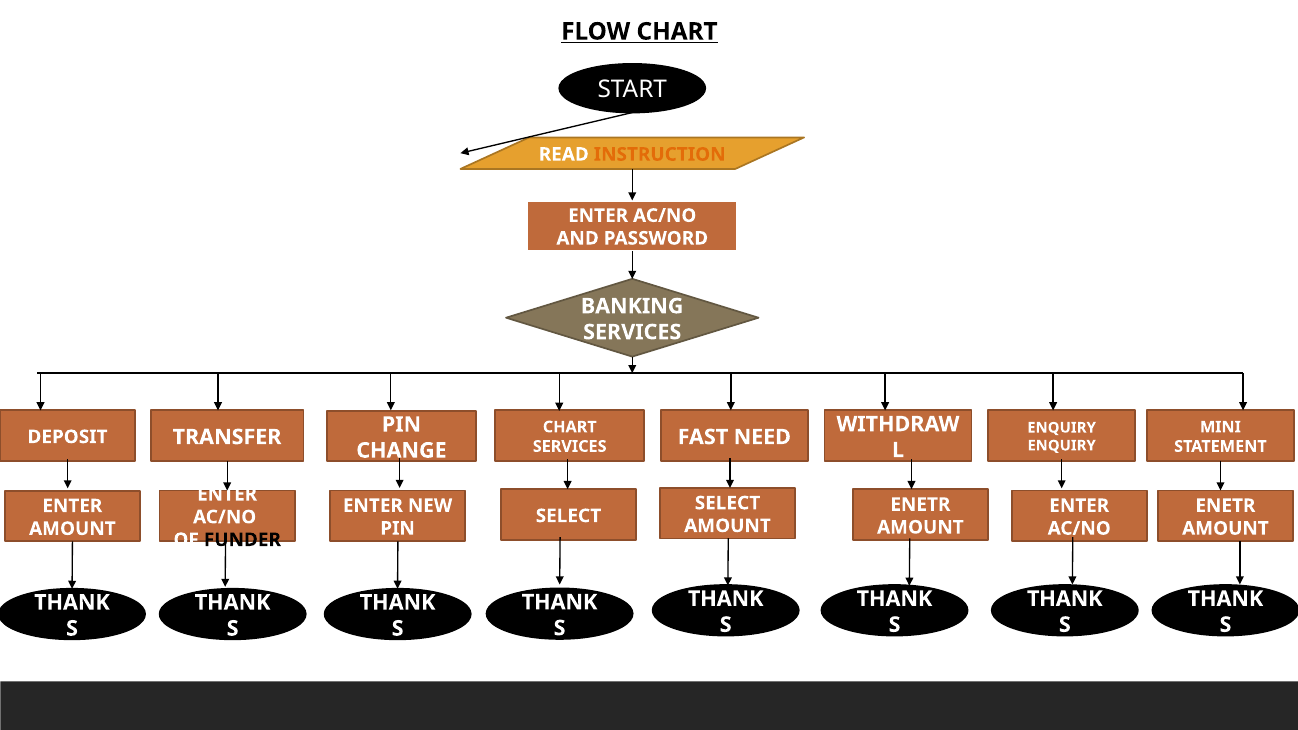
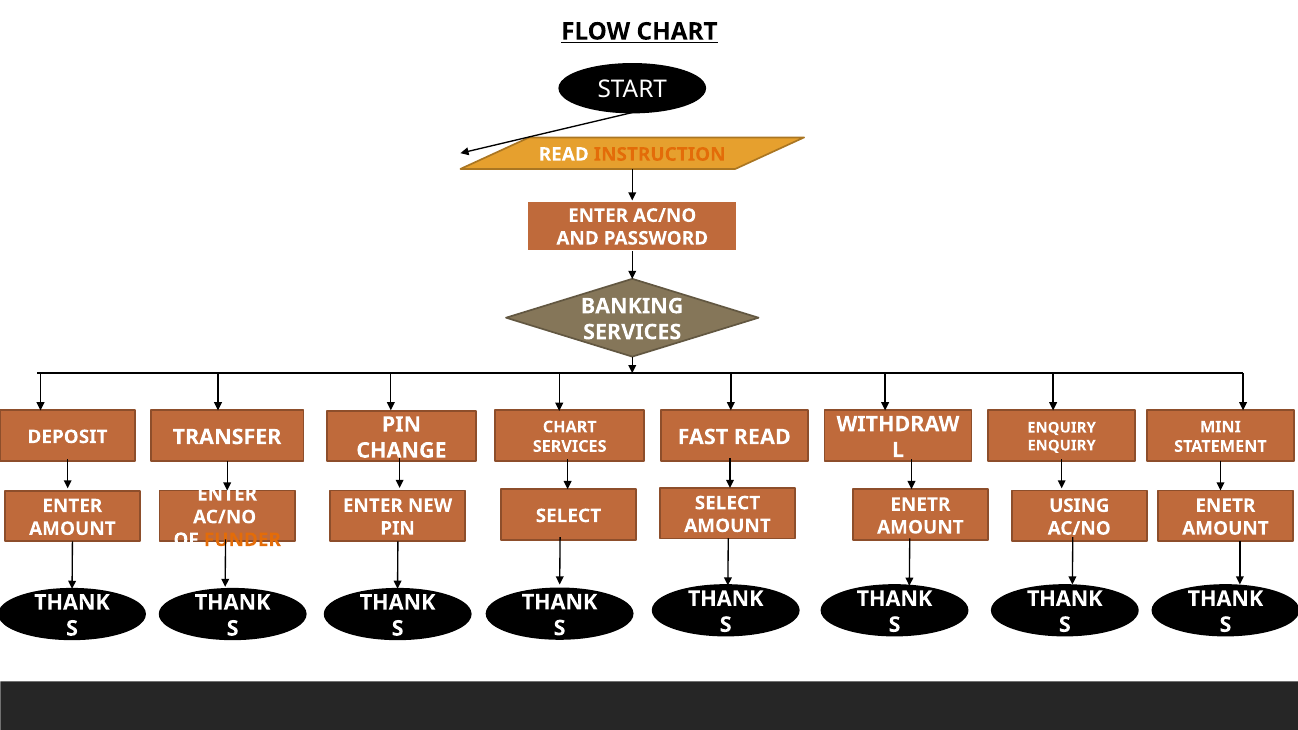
FAST NEED: NEED -> READ
ENTER at (1079, 506): ENTER -> USING
FUNDER colour: black -> orange
